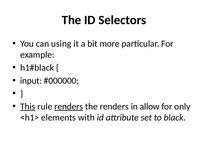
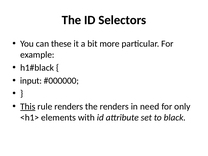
using: using -> these
renders at (69, 107) underline: present -> none
allow: allow -> need
